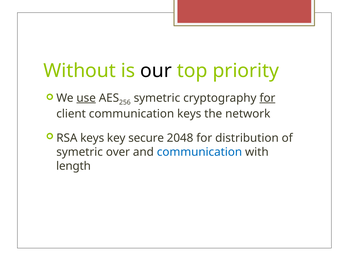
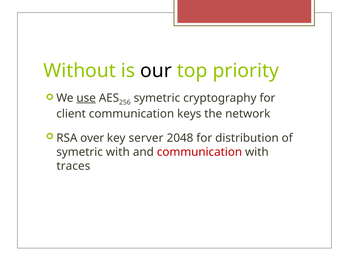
for at (267, 98) underline: present -> none
RSA keys: keys -> over
secure: secure -> server
symetric over: over -> with
communication at (199, 152) colour: blue -> red
length: length -> traces
